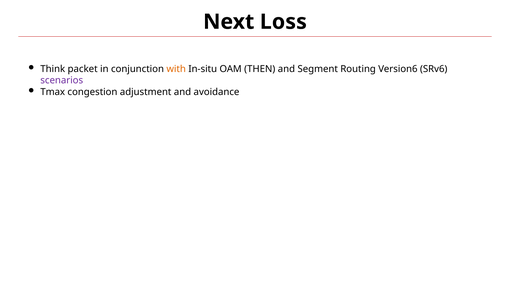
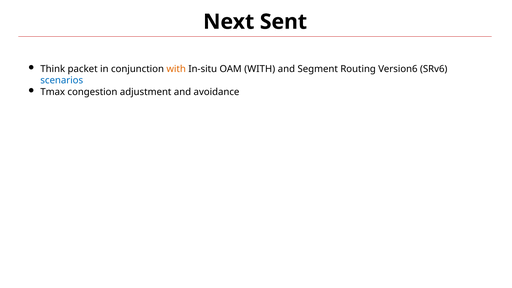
Loss: Loss -> Sent
OAM THEN: THEN -> WITH
scenarios colour: purple -> blue
